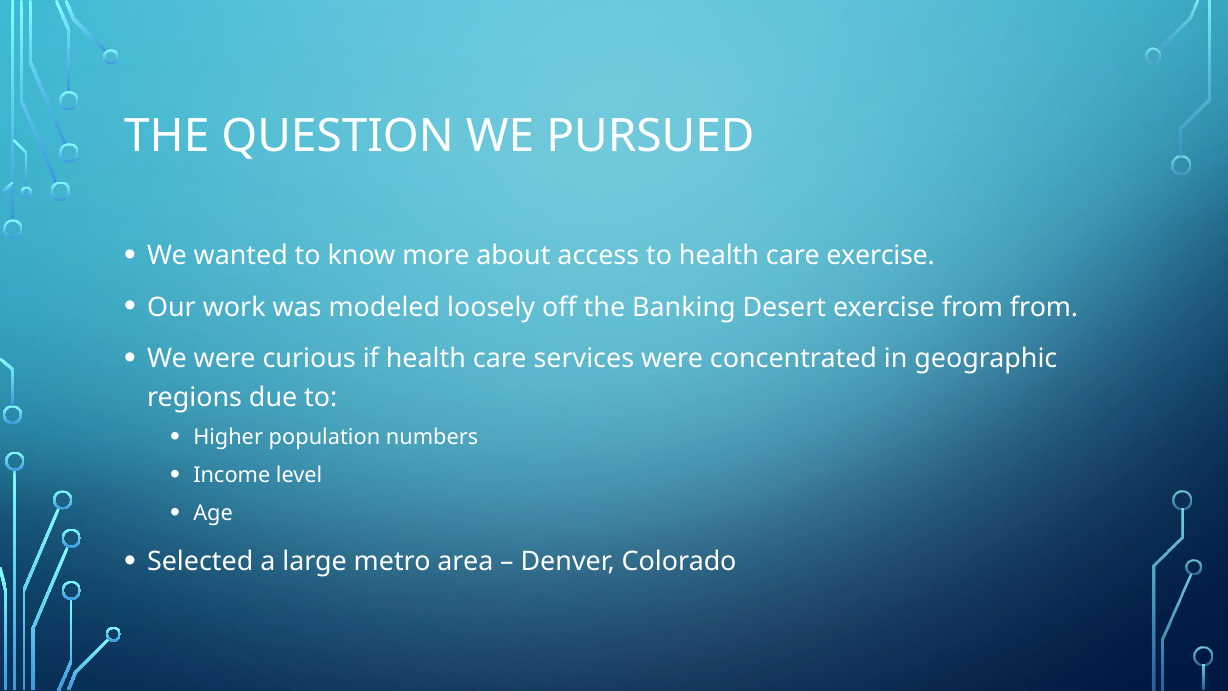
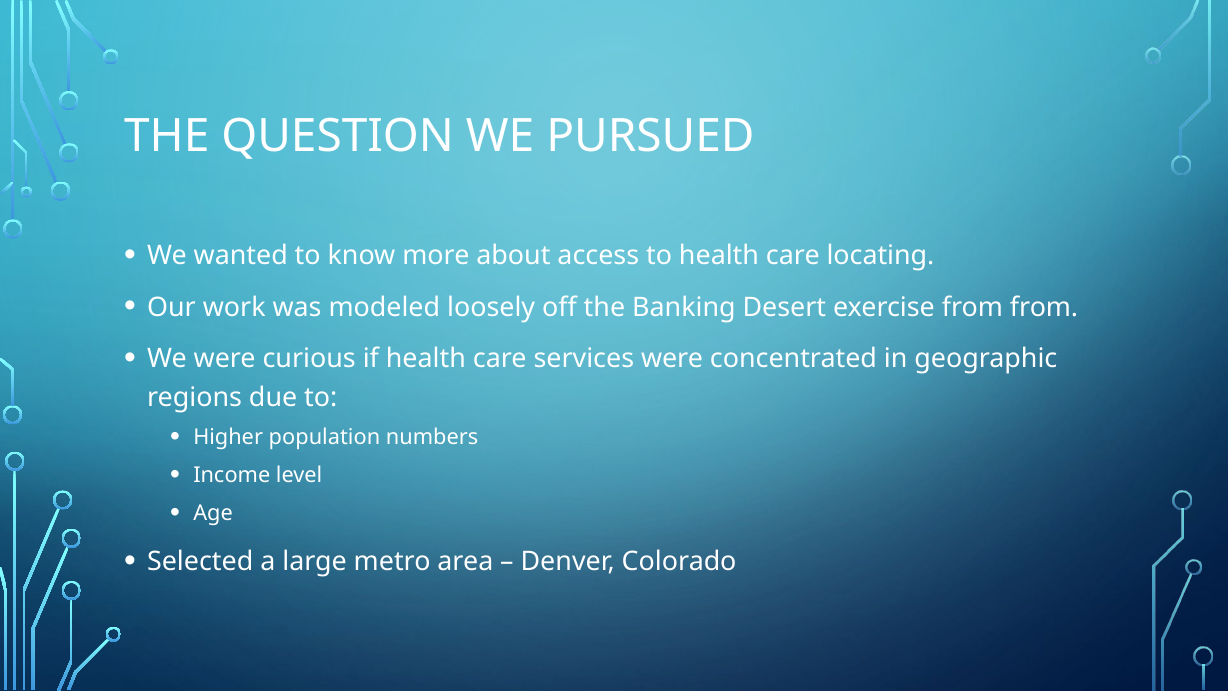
care exercise: exercise -> locating
